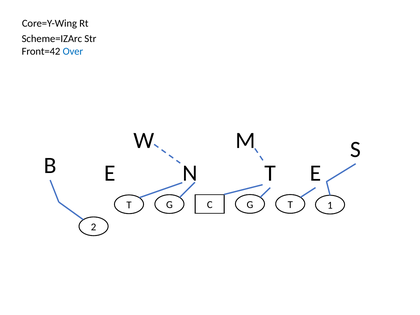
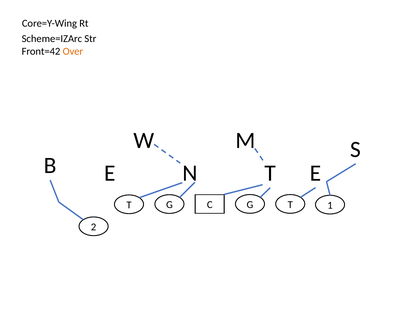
Over colour: blue -> orange
